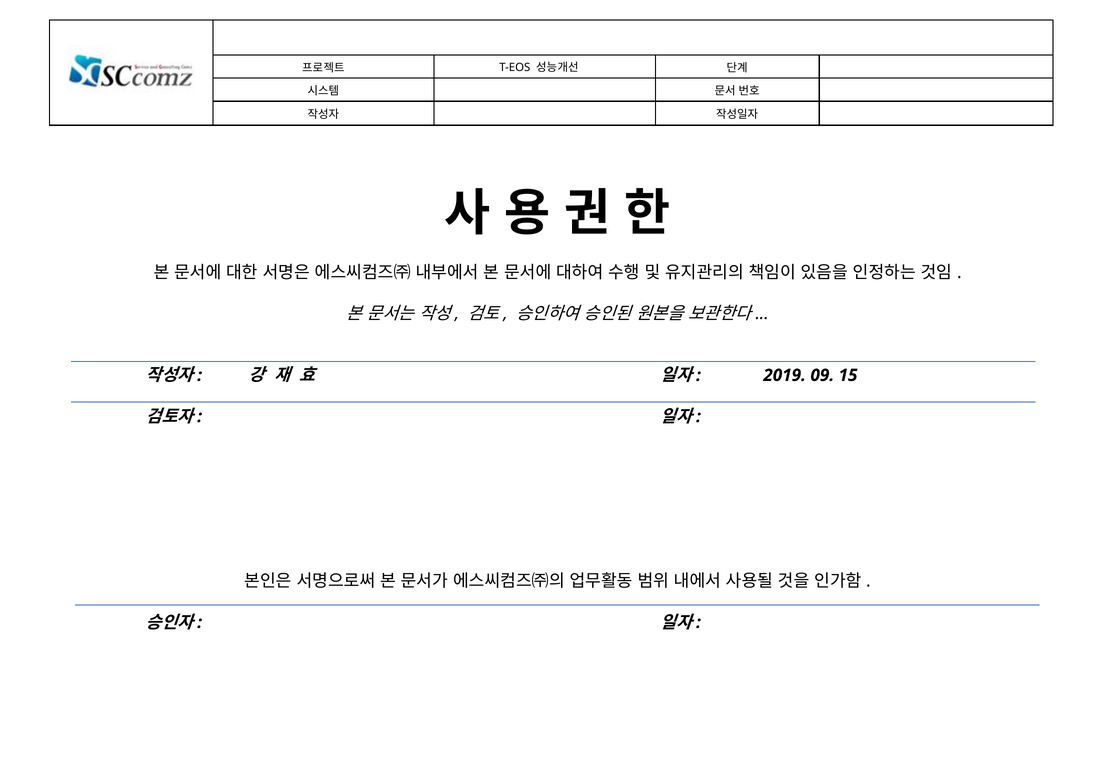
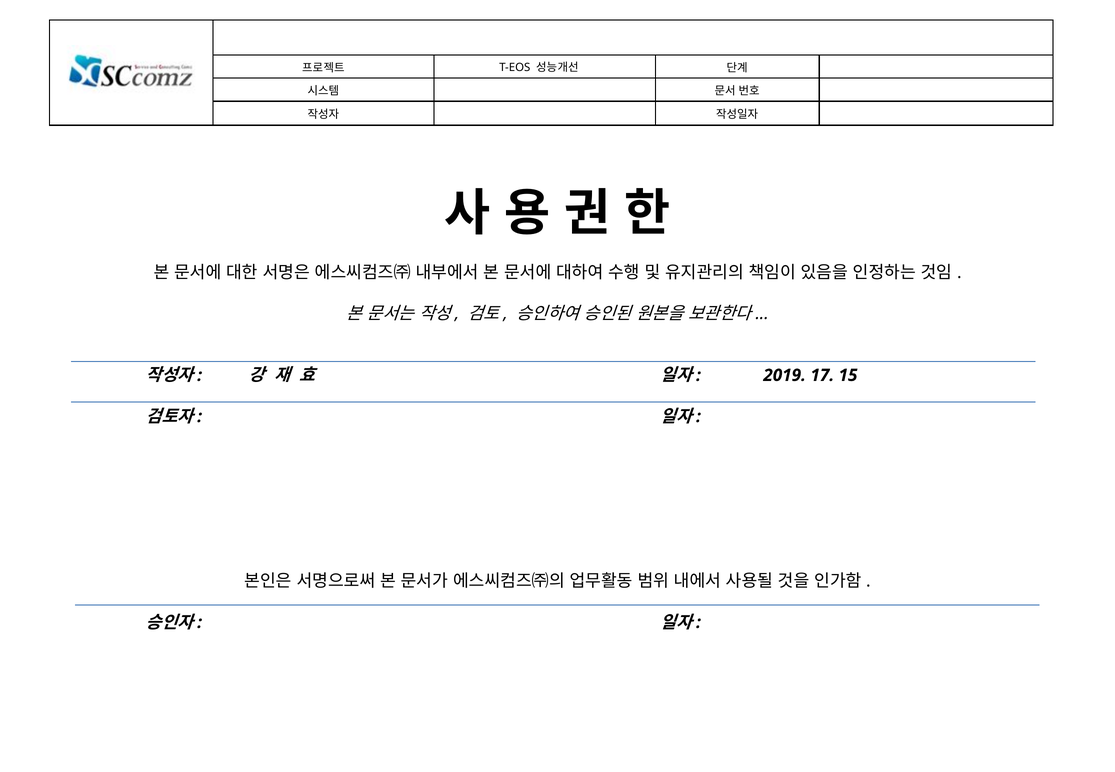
09: 09 -> 17
